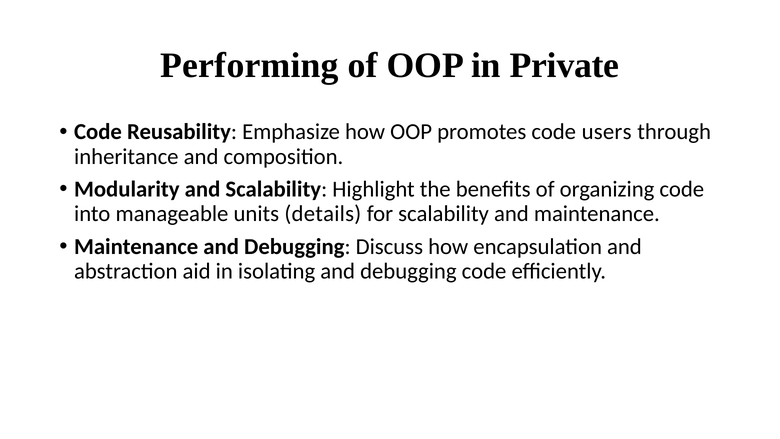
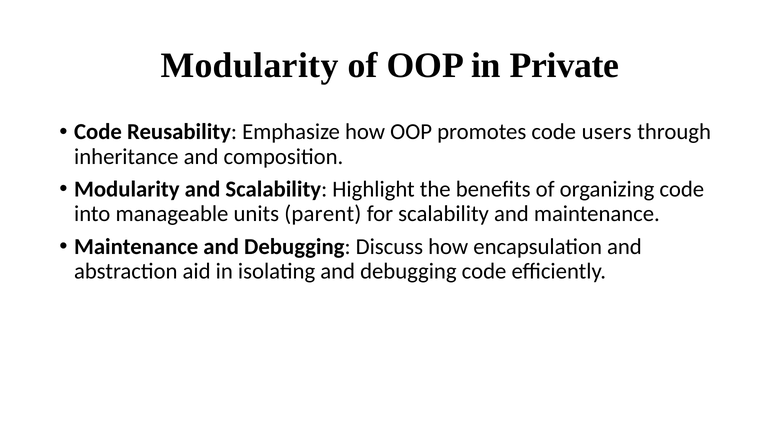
Performing at (250, 66): Performing -> Modularity
details: details -> parent
